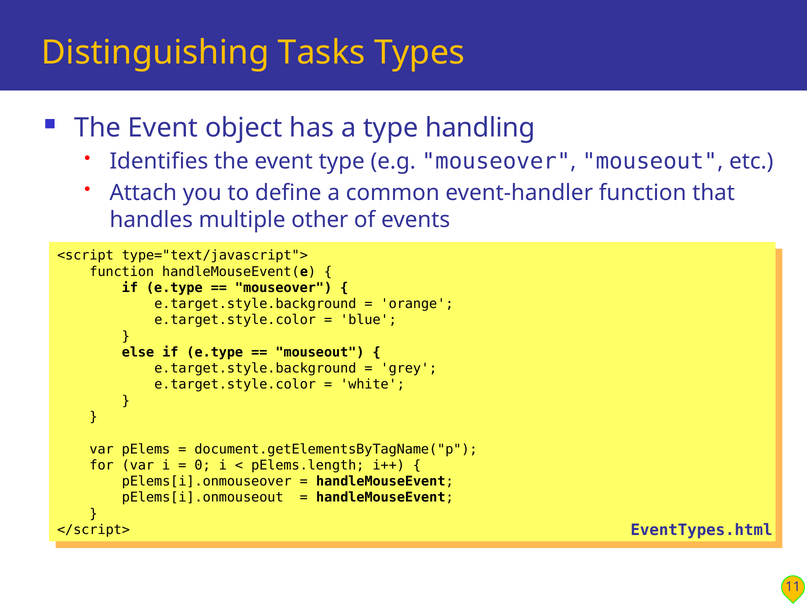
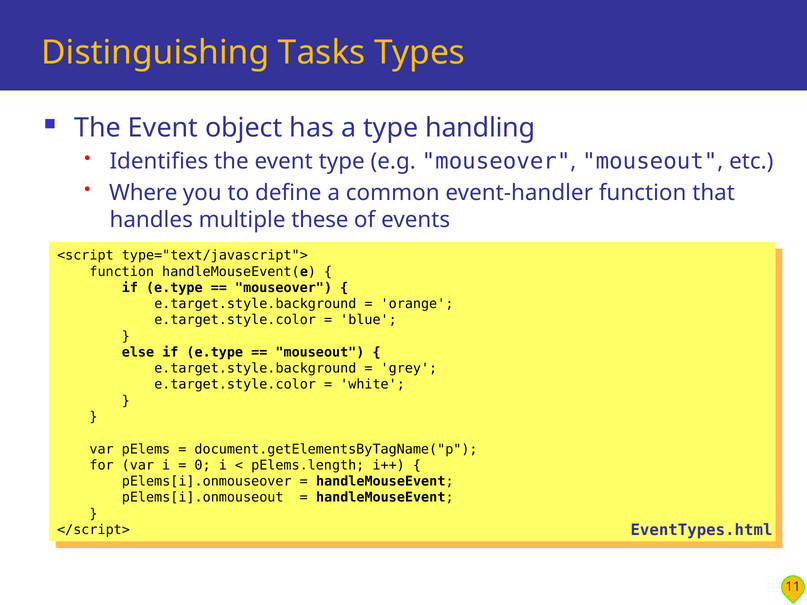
Attach: Attach -> Where
other: other -> these
